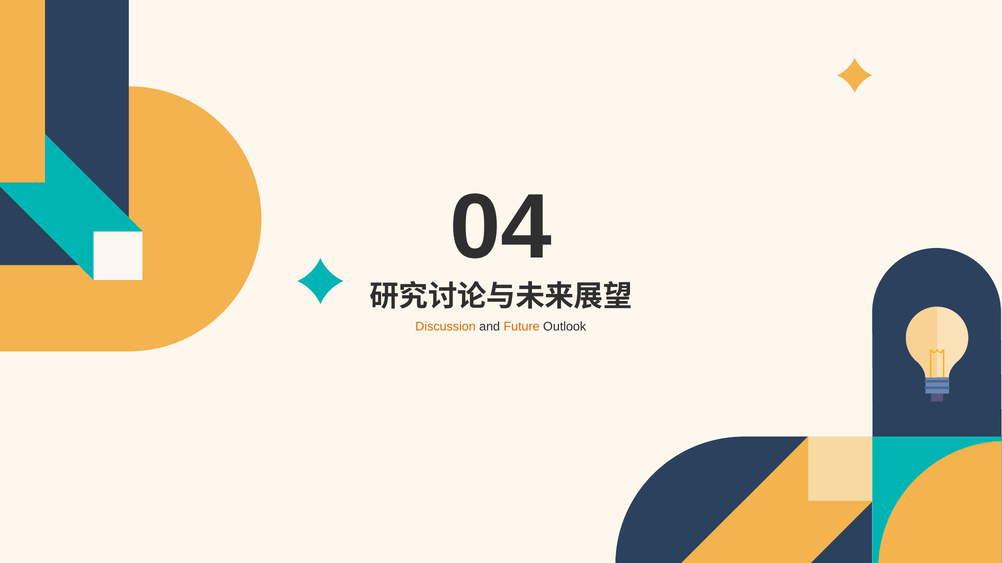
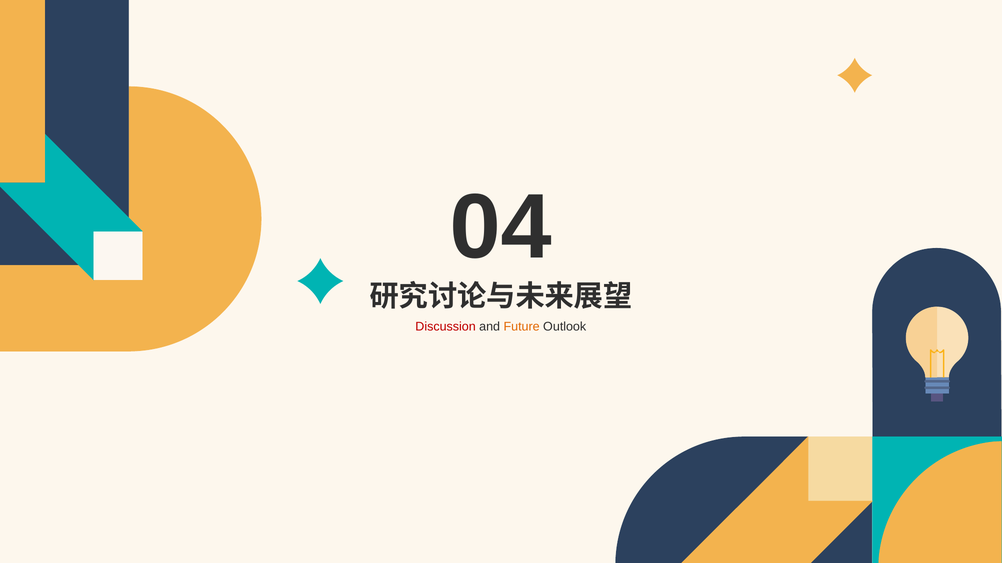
Discussion colour: orange -> red
